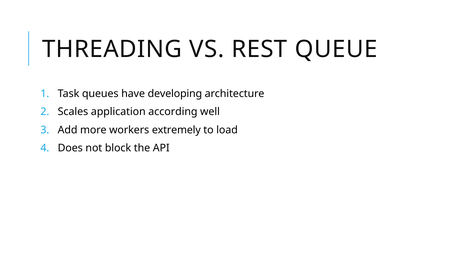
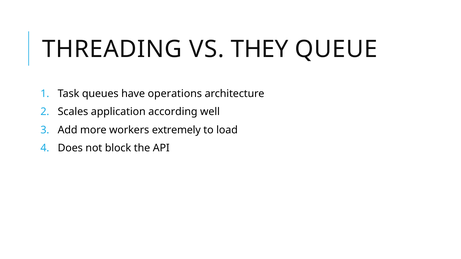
REST: REST -> THEY
developing: developing -> operations
